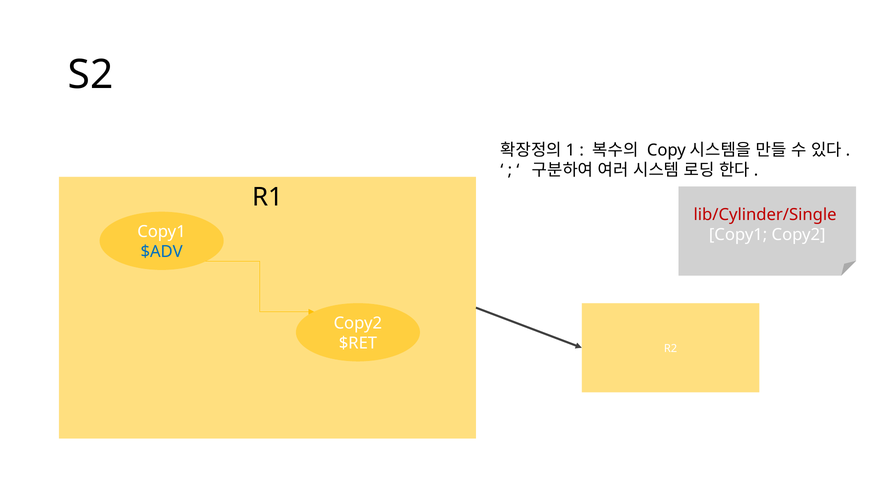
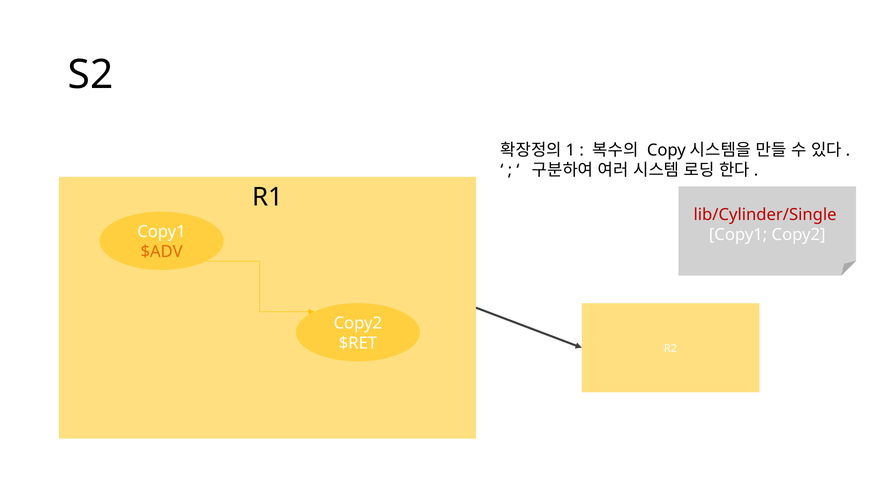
$ADV colour: blue -> orange
